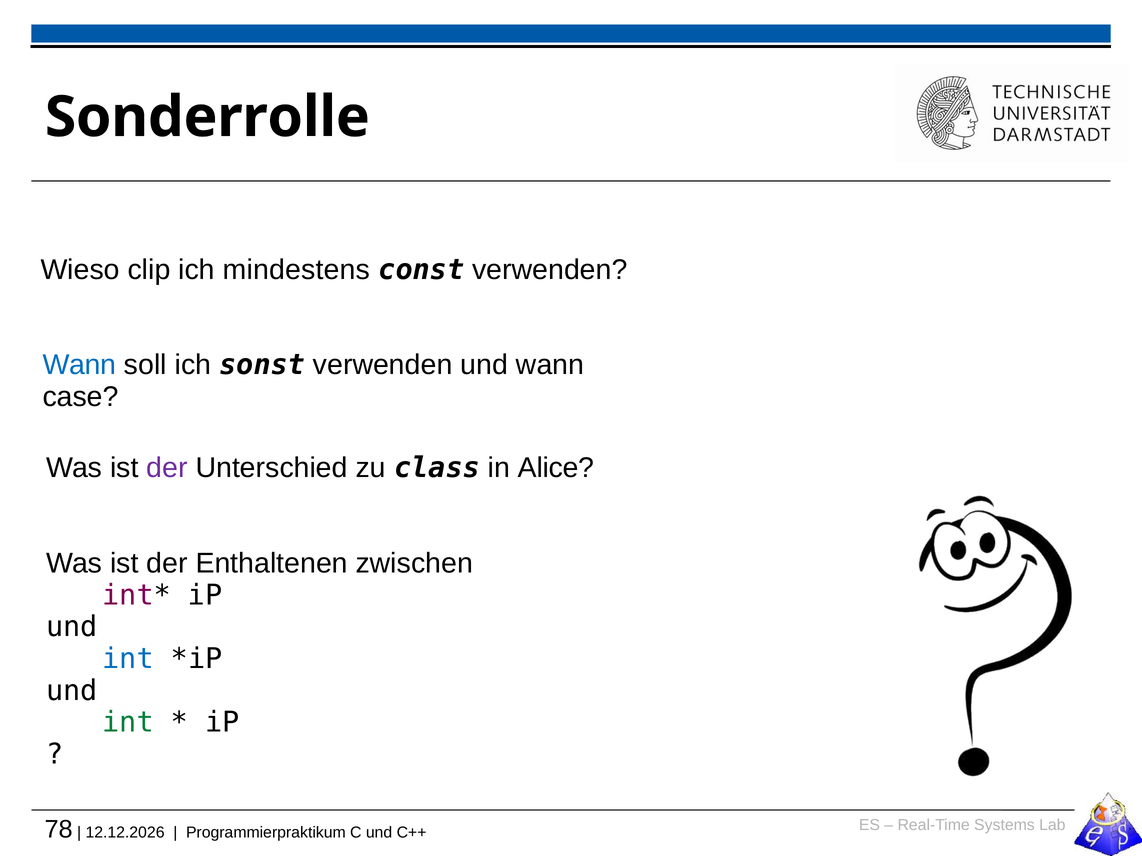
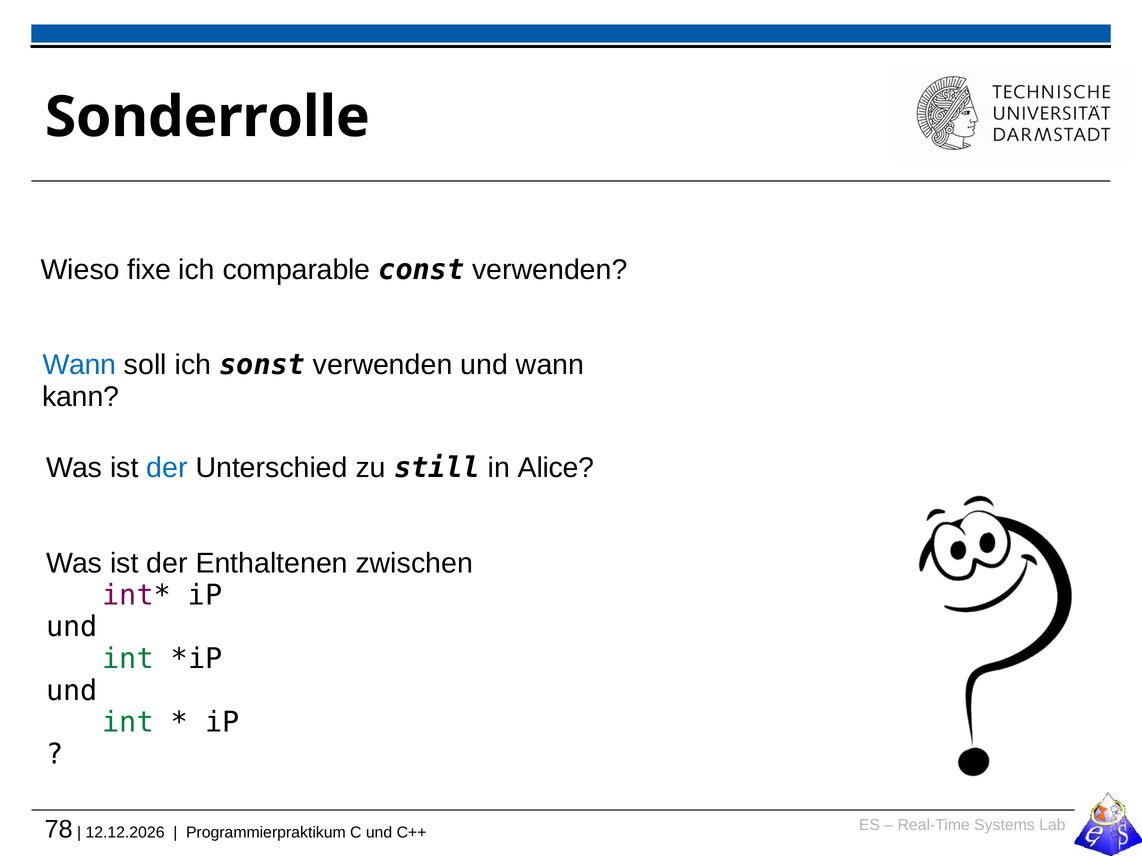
clip: clip -> fixe
mindestens: mindestens -> comparable
case: case -> kann
der at (167, 468) colour: purple -> blue
class: class -> still
int at (128, 659) colour: blue -> green
